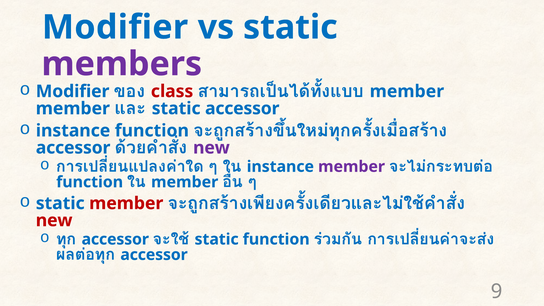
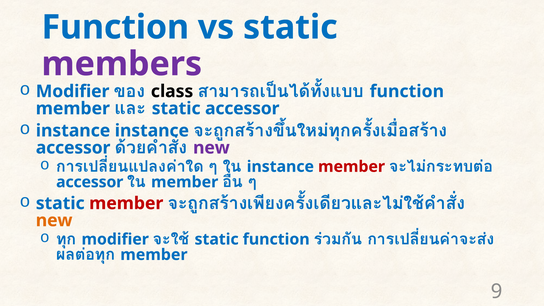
Modifier at (115, 27): Modifier -> Function
class colour: red -> black
member at (407, 91): member -> function
instance function: function -> instance
member at (352, 167) colour: purple -> red
function at (90, 182): function -> accessor
new at (54, 220) colour: red -> orange
accessor at (115, 239): accessor -> modifier
accessor at (154, 255): accessor -> member
